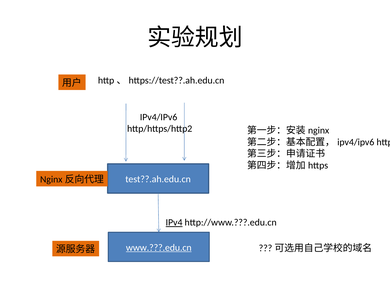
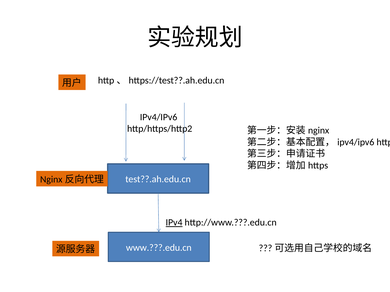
www.???.edu.cn underline: present -> none
